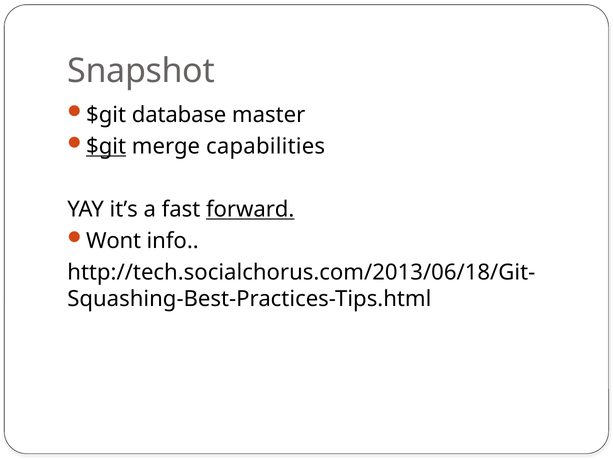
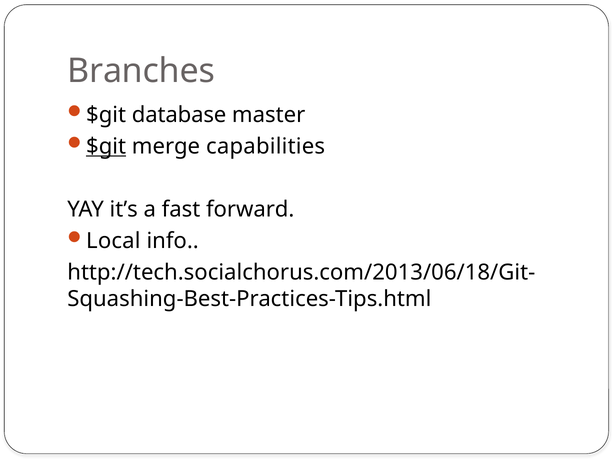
Snapshot: Snapshot -> Branches
forward underline: present -> none
Wont: Wont -> Local
